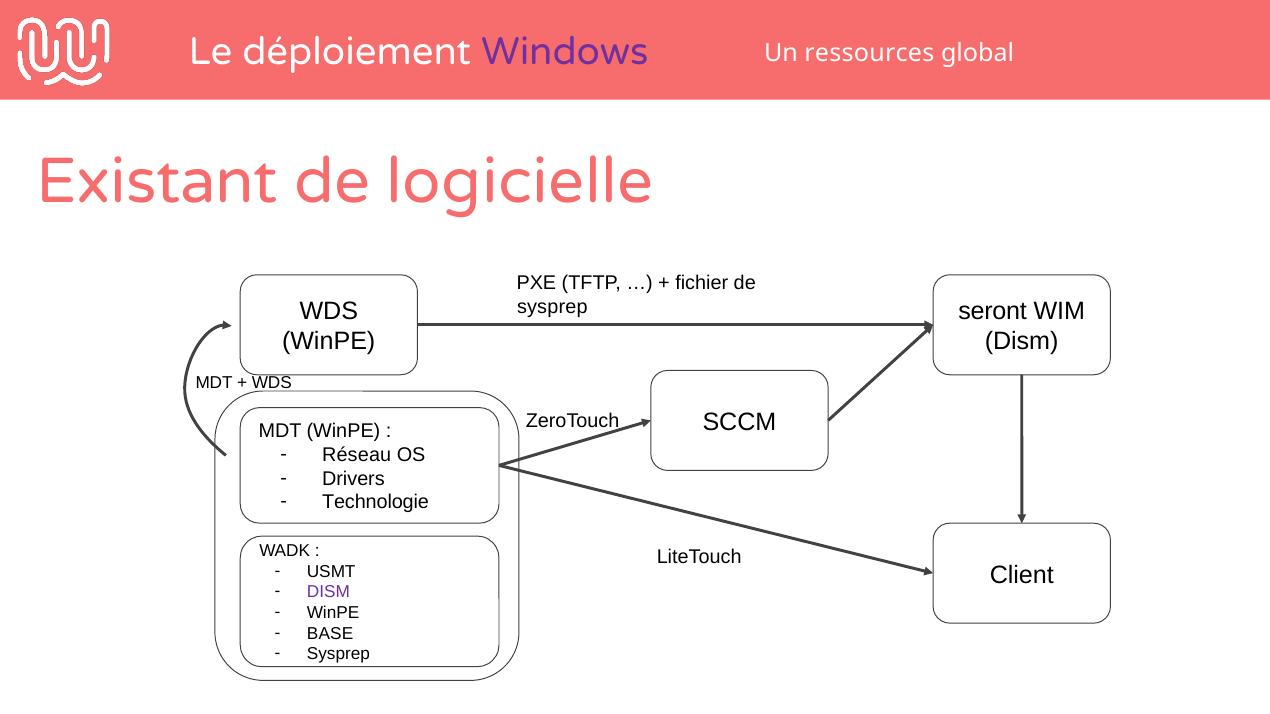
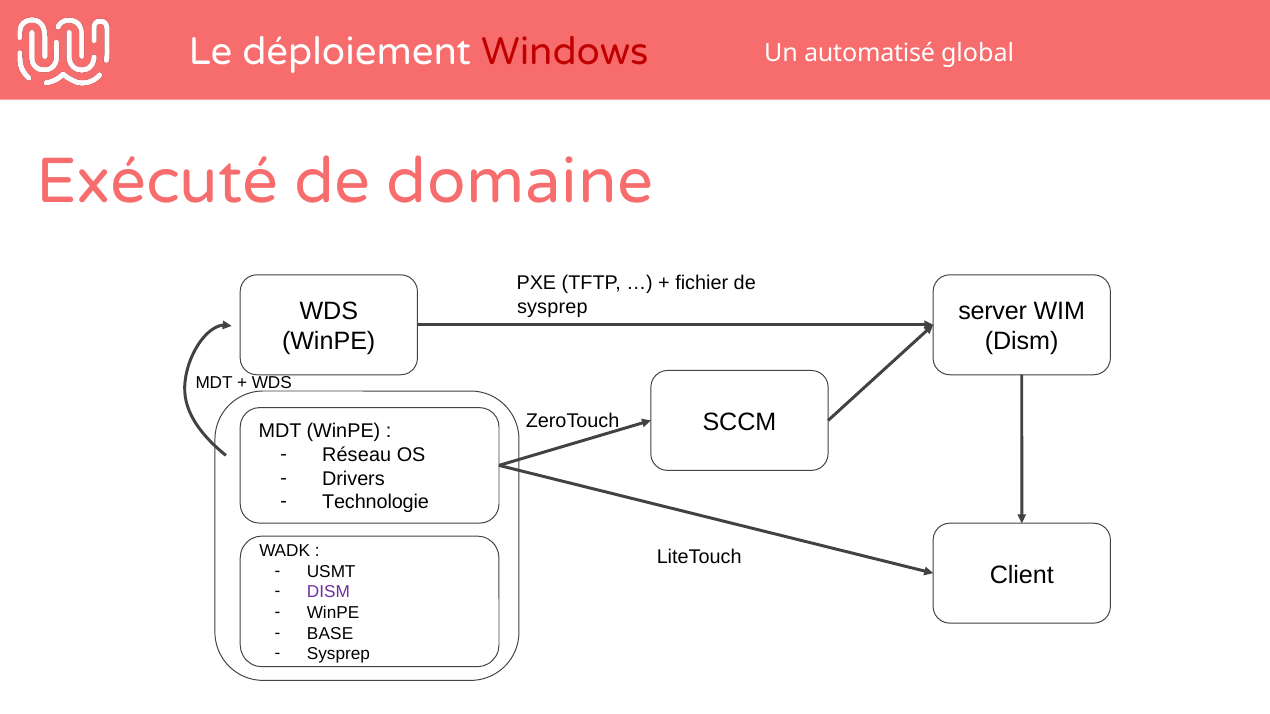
Windows colour: purple -> red
ressources: ressources -> automatisé
Existant: Existant -> Exécuté
logicielle: logicielle -> domaine
seront: seront -> server
